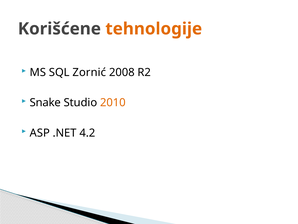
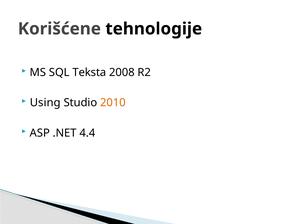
tehnologije colour: orange -> black
Zornić: Zornić -> Teksta
Snake: Snake -> Using
4.2: 4.2 -> 4.4
